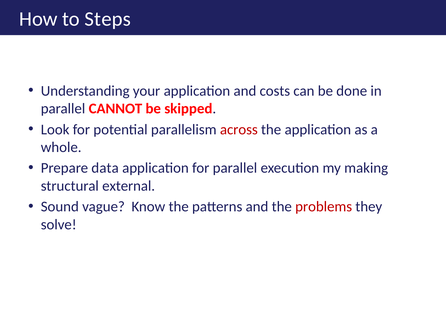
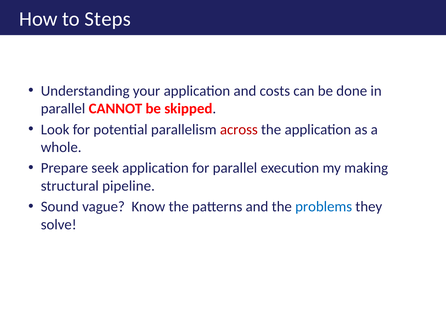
data: data -> seek
external: external -> pipeline
problems colour: red -> blue
